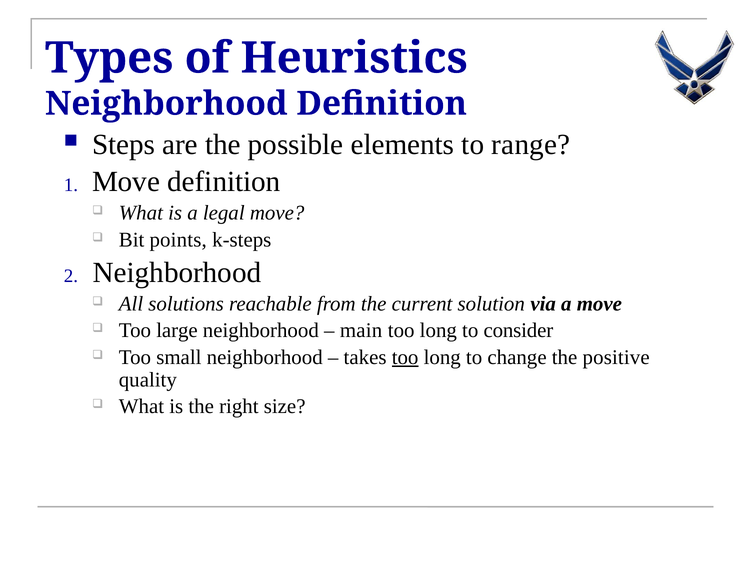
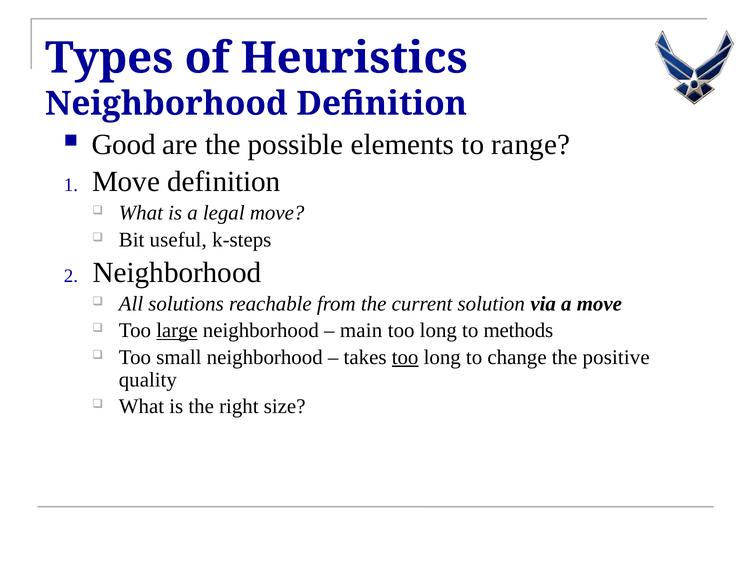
Steps: Steps -> Good
points: points -> useful
large underline: none -> present
consider: consider -> methods
